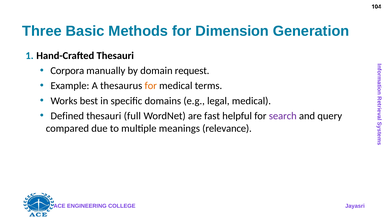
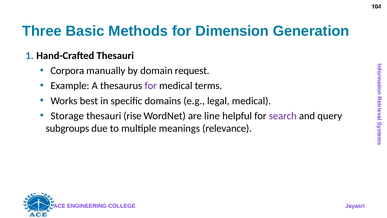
for at (151, 86) colour: orange -> purple
Defined: Defined -> Storage
full: full -> rise
fast: fast -> line
compared: compared -> subgroups
